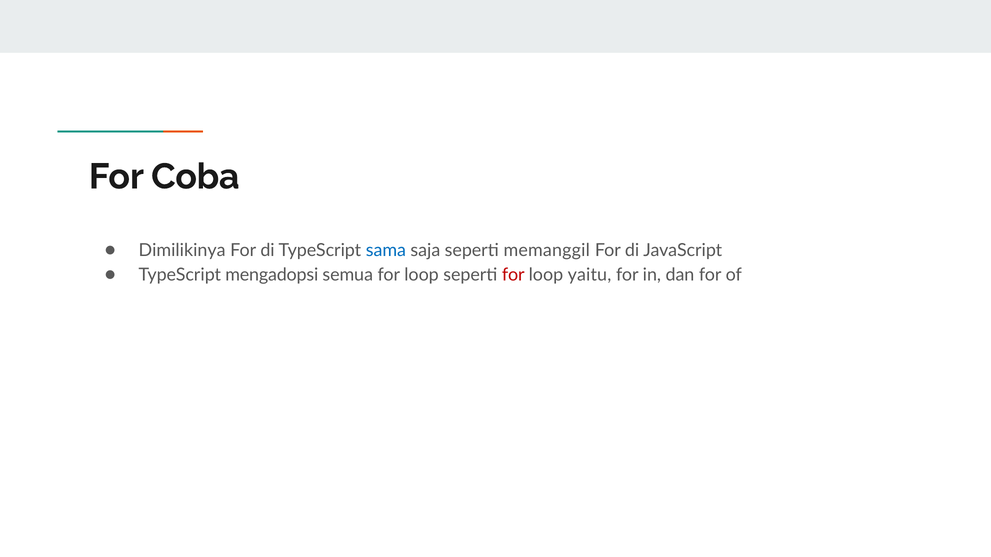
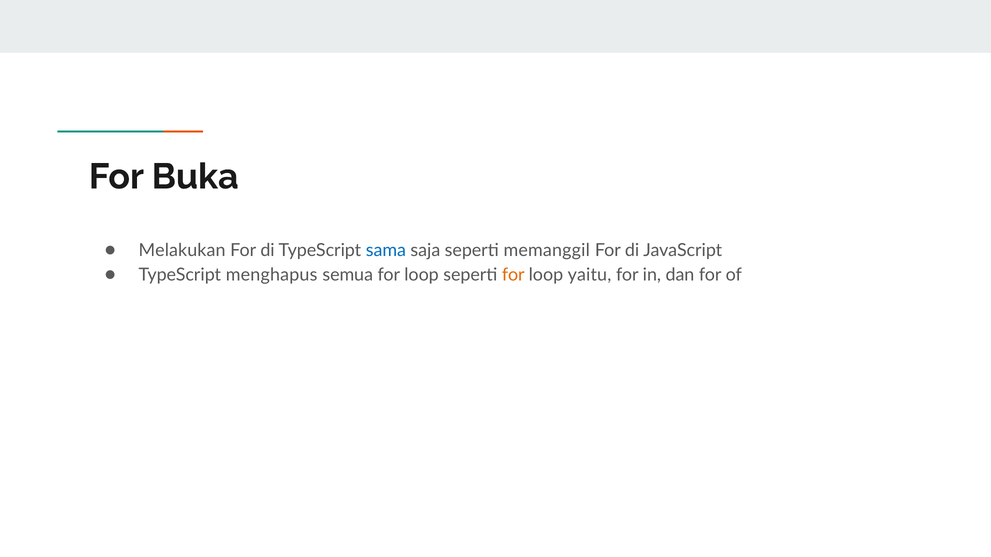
Coba: Coba -> Buka
Dimilikinya: Dimilikinya -> Melakukan
mengadopsi: mengadopsi -> menghapus
for at (513, 275) colour: red -> orange
